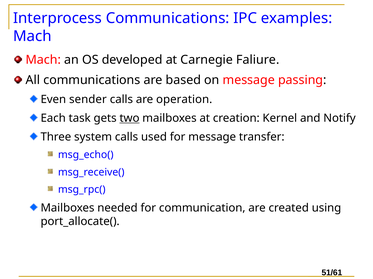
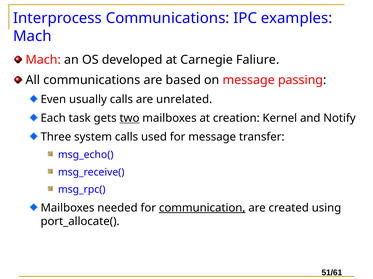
sender: sender -> usually
operation: operation -> unrelated
communication underline: none -> present
